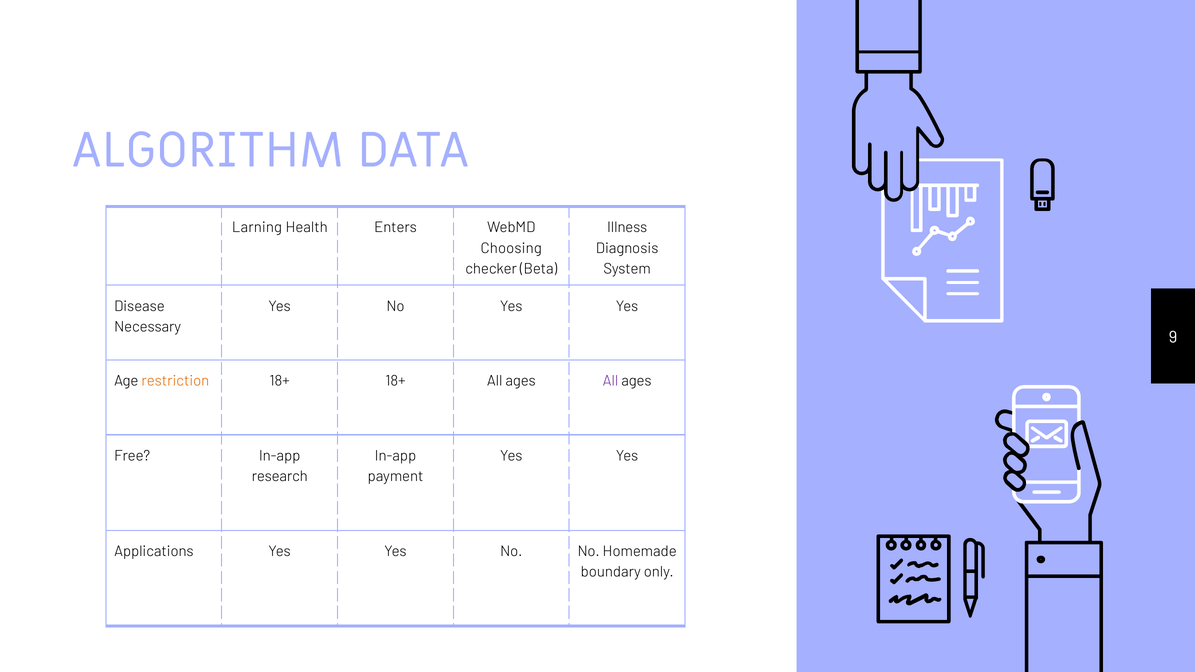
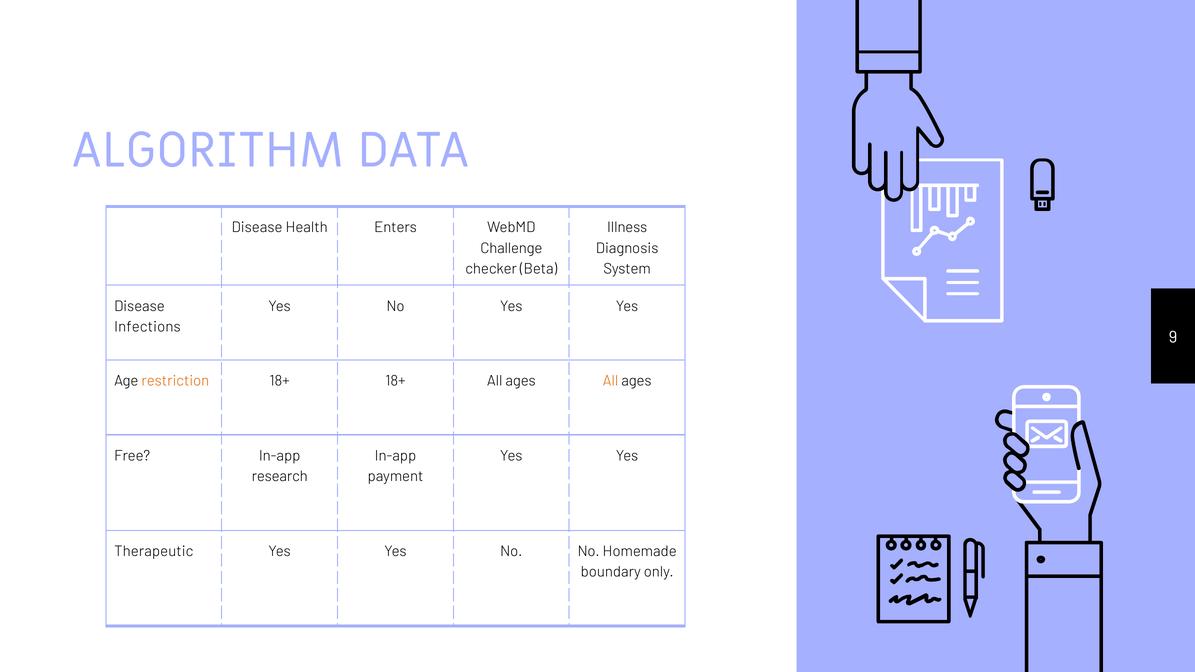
Larning at (257, 228): Larning -> Disease
Choosing: Choosing -> Challenge
Necessary: Necessary -> Infections
All at (610, 381) colour: purple -> orange
Applications: Applications -> Therapeutic
